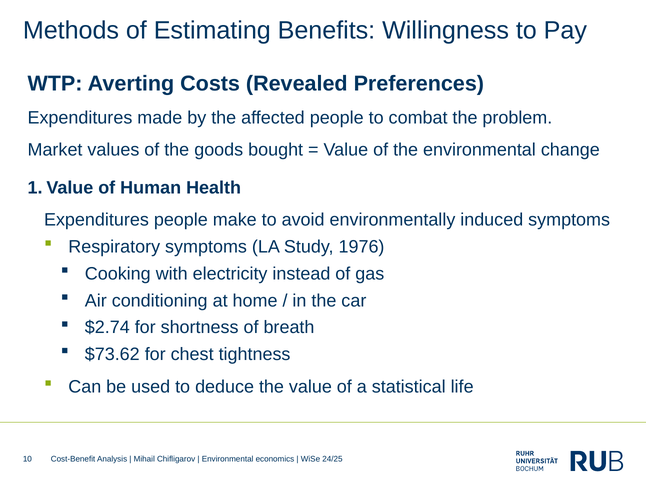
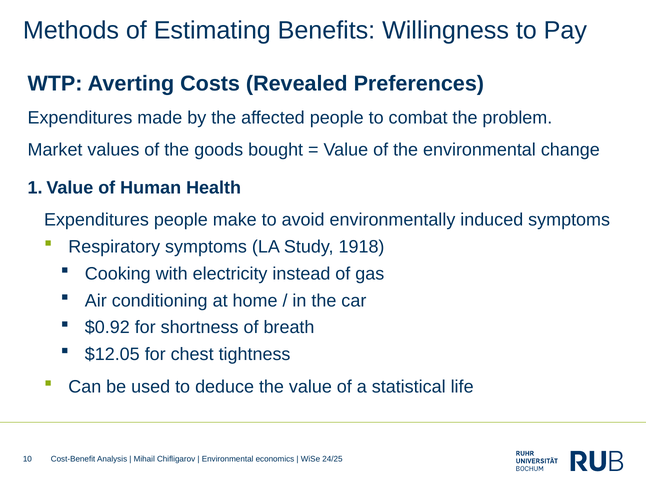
1976: 1976 -> 1918
$2.74: $2.74 -> $0.92
$73.62: $73.62 -> $12.05
